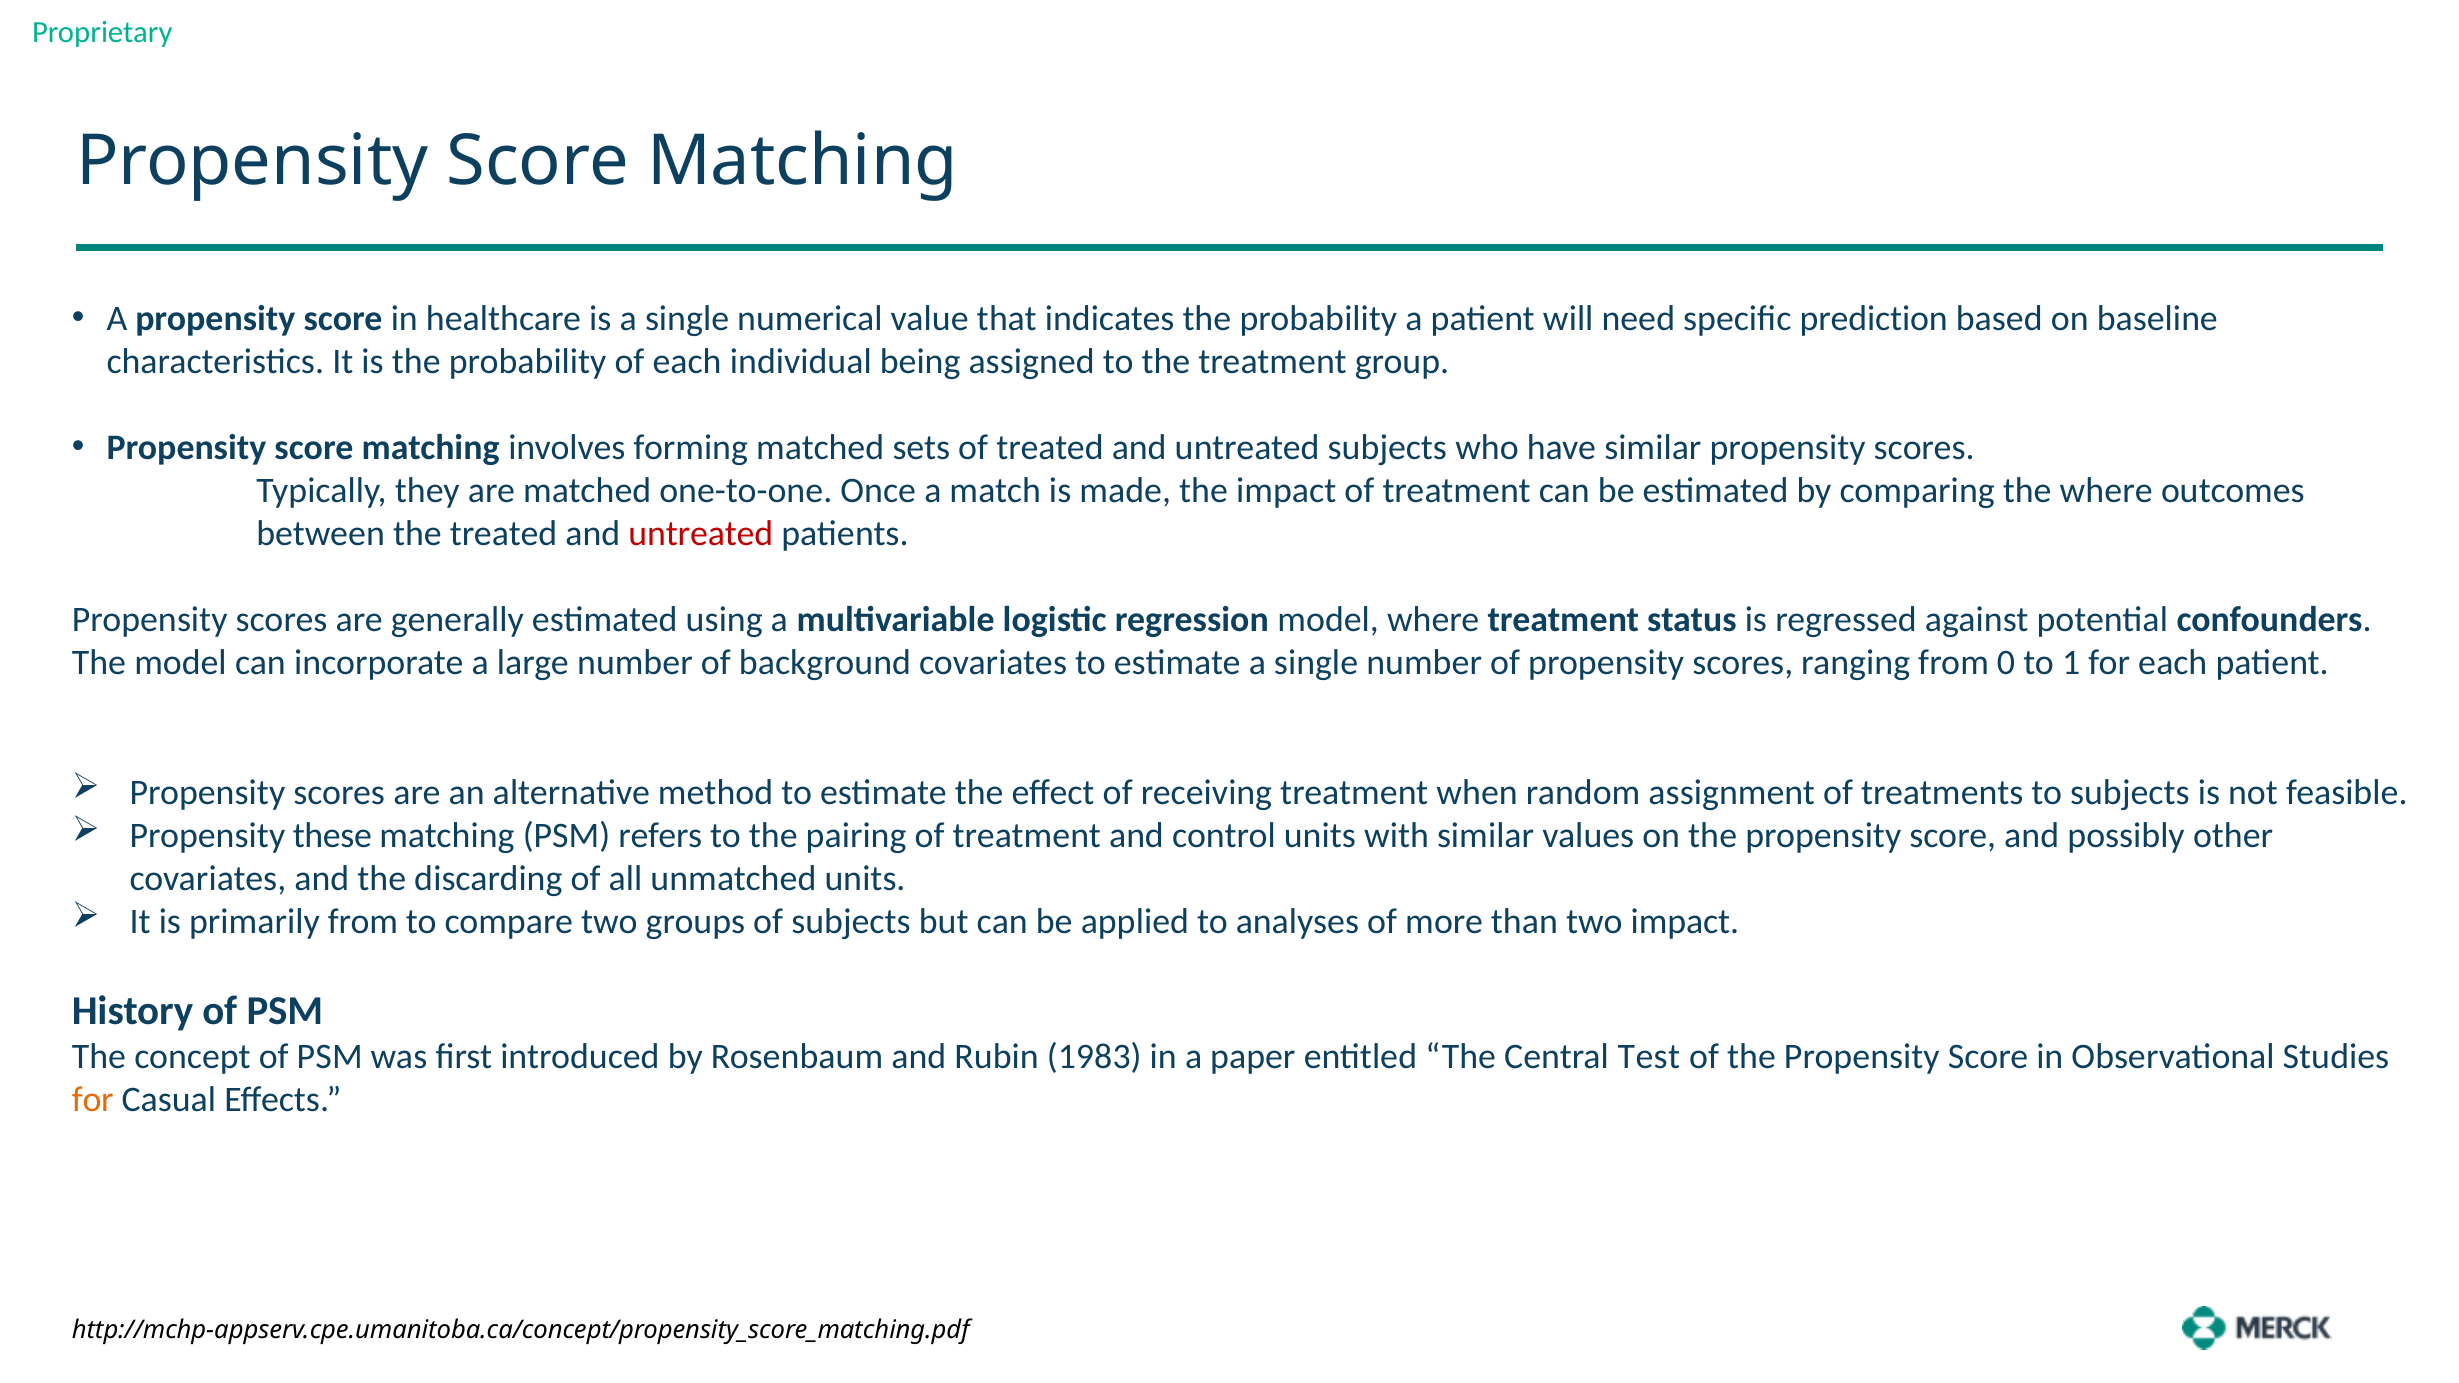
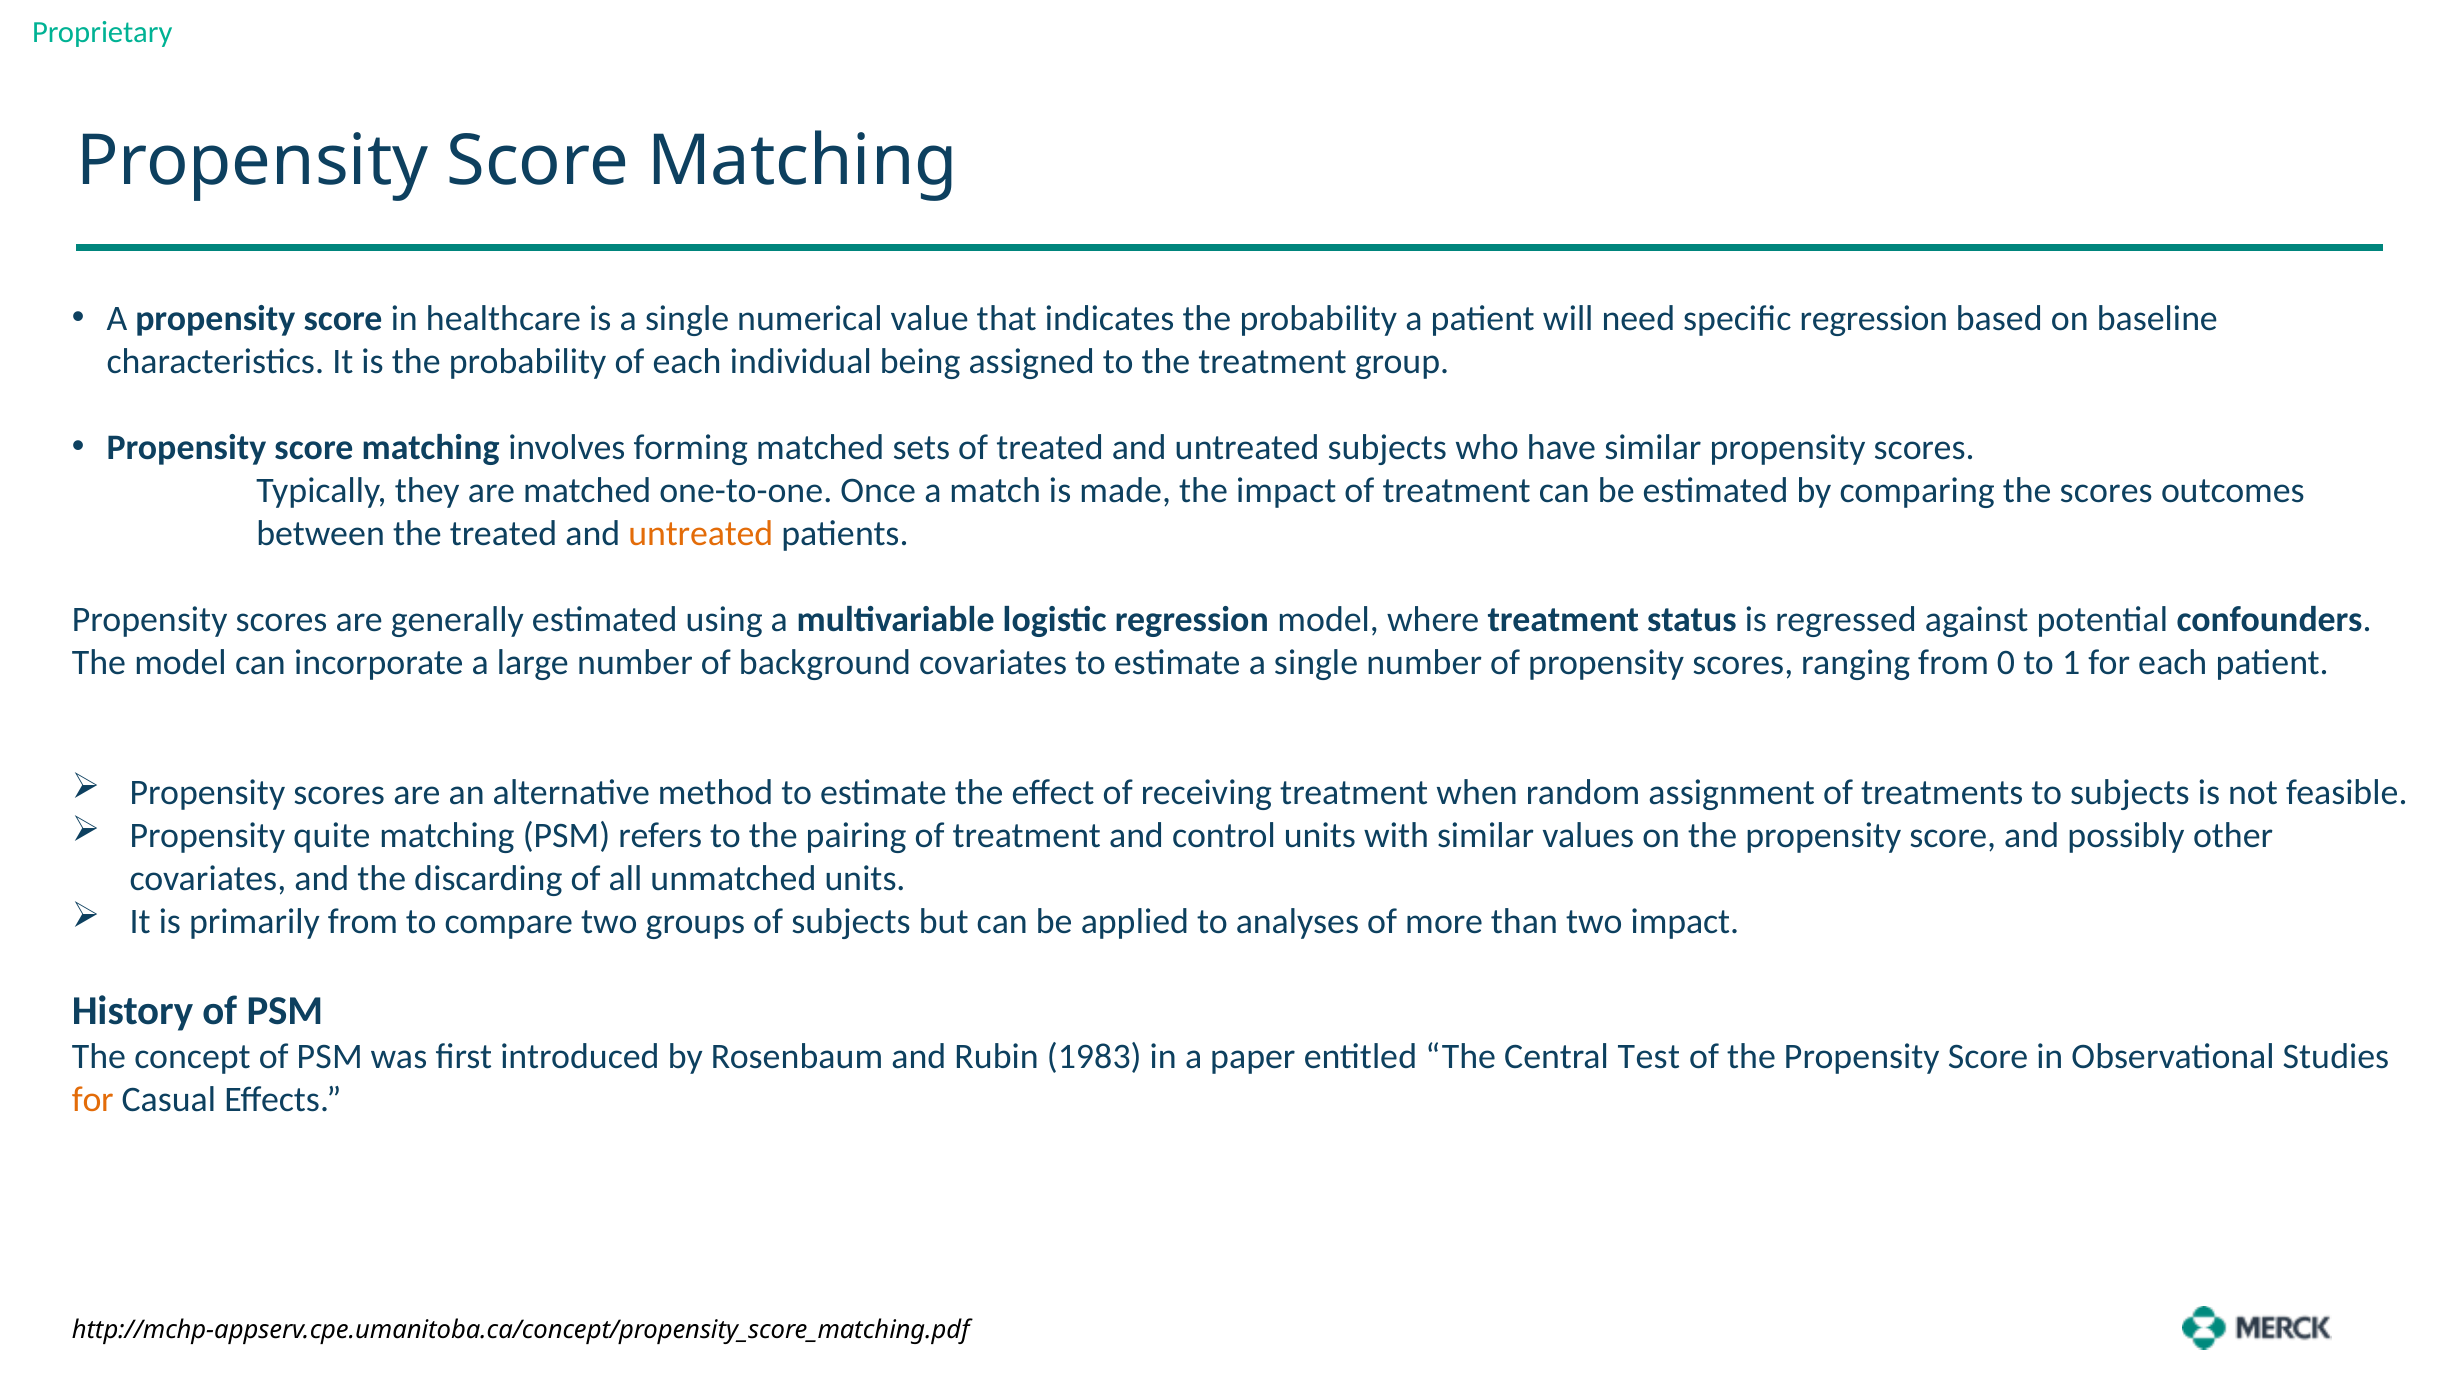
specific prediction: prediction -> regression
the where: where -> scores
untreated at (701, 534) colour: red -> orange
these: these -> quite
